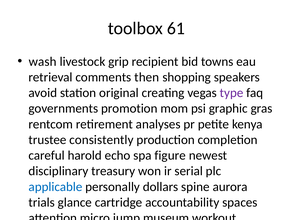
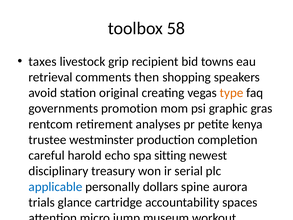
61: 61 -> 58
wash: wash -> taxes
type colour: purple -> orange
consistently: consistently -> westminster
figure: figure -> sitting
